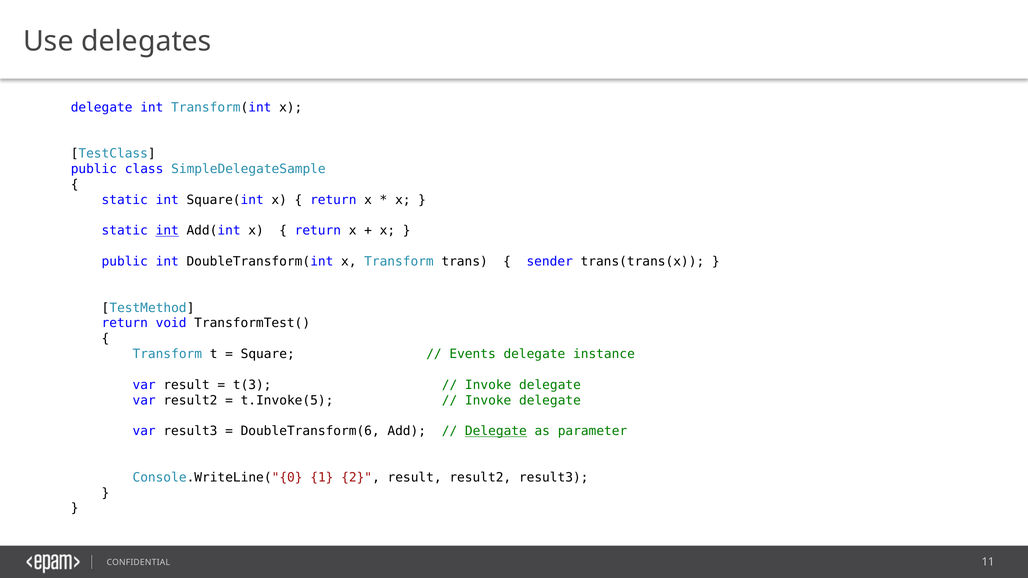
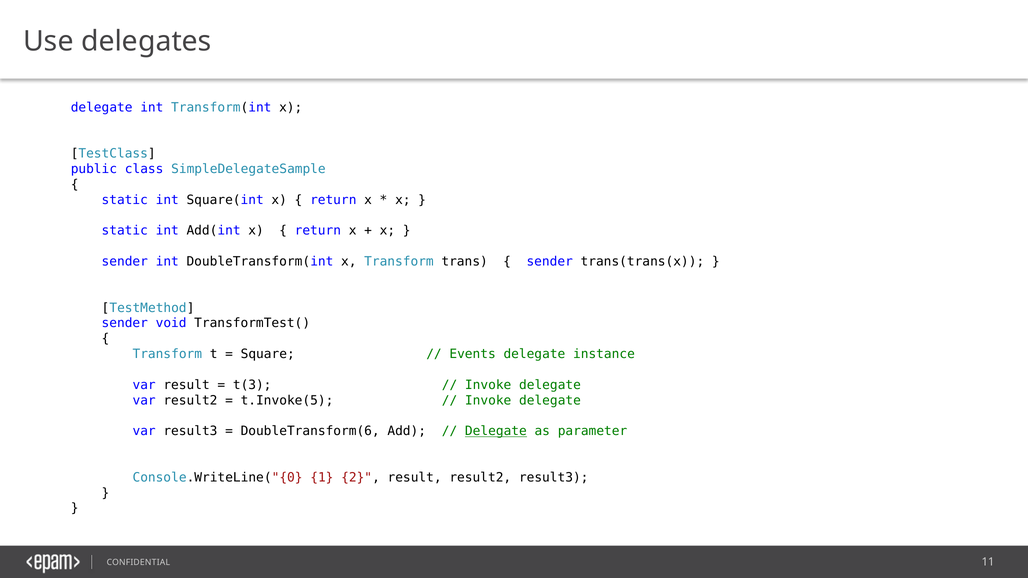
int at (167, 231) underline: present -> none
public at (125, 262): public -> sender
return at (125, 323): return -> sender
